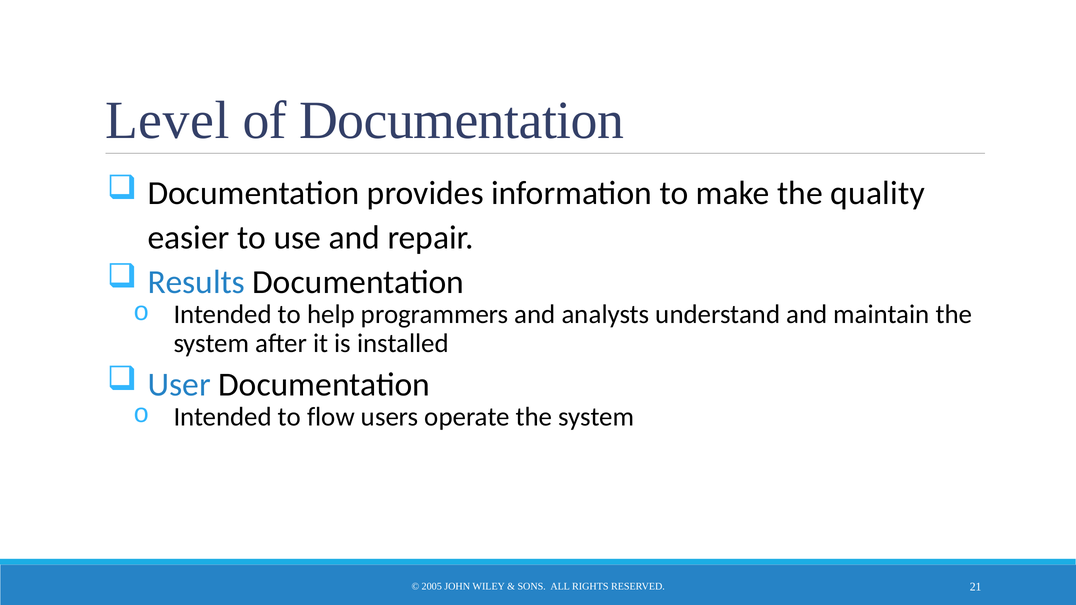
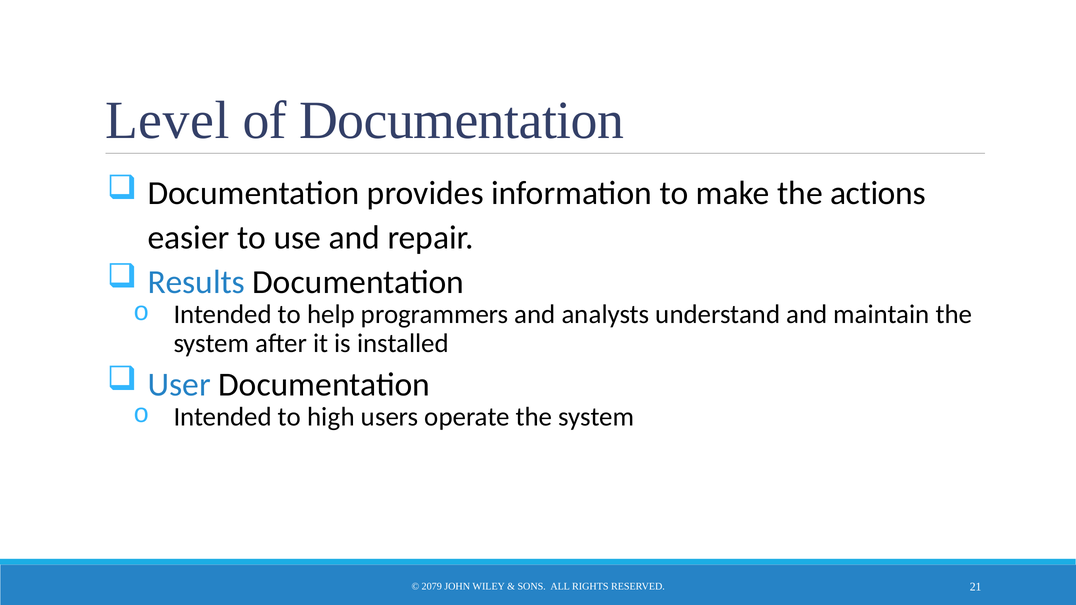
quality: quality -> actions
flow: flow -> high
2005: 2005 -> 2079
